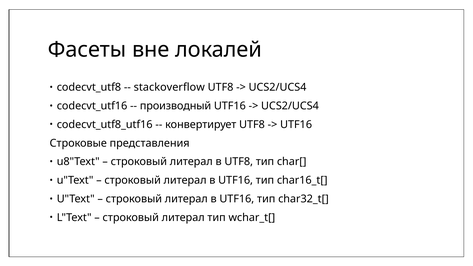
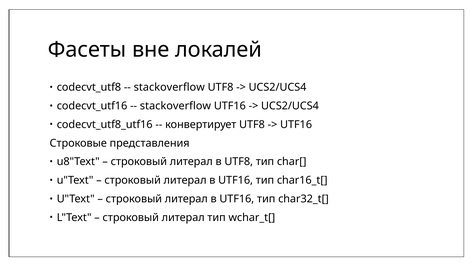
производный at (176, 106): производный -> stackoverflow
